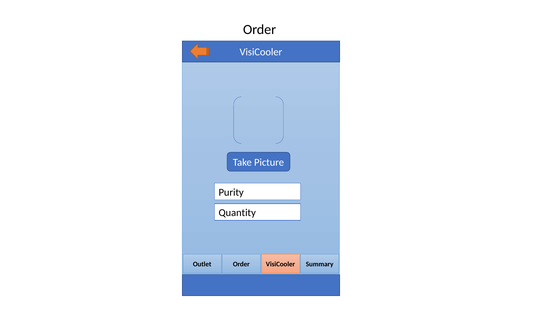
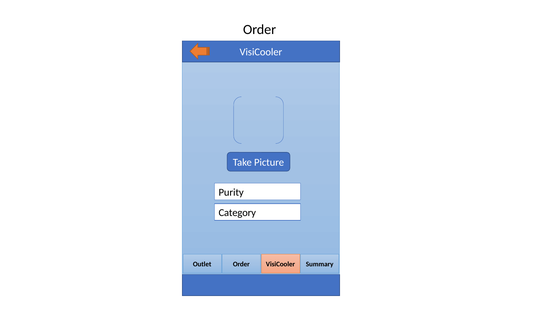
Quantity: Quantity -> Category
